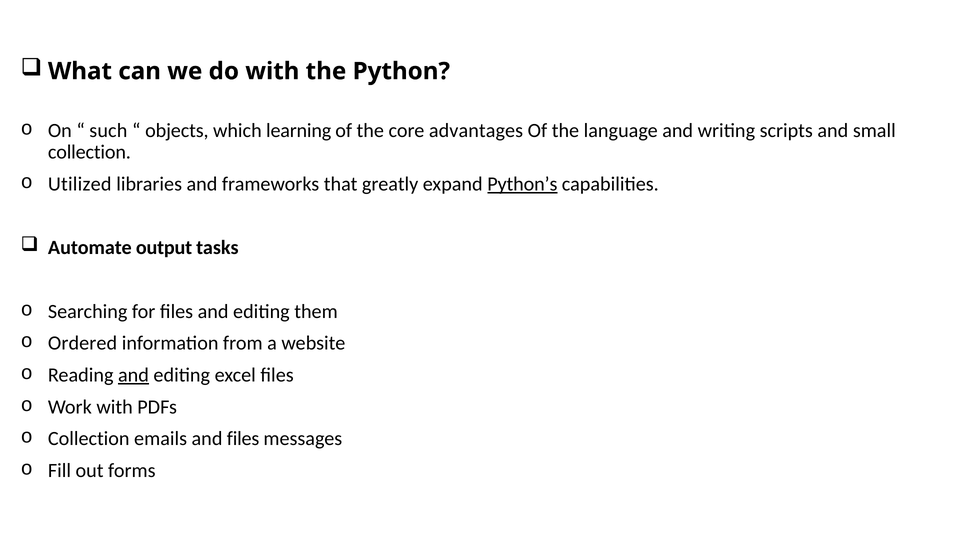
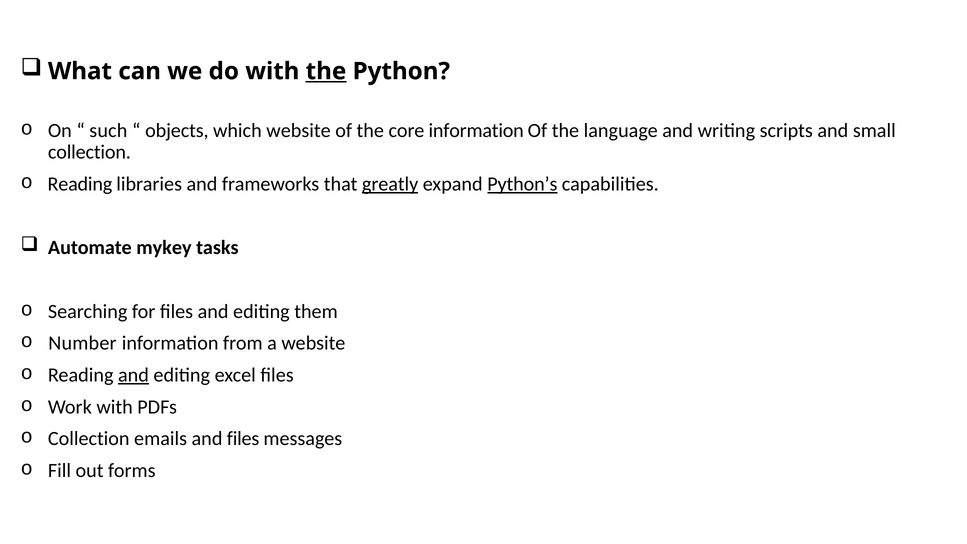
the at (326, 71) underline: none -> present
which learning: learning -> website
core advantages: advantages -> information
Utilized at (80, 184): Utilized -> Reading
greatly underline: none -> present
output: output -> mykey
Ordered: Ordered -> Number
